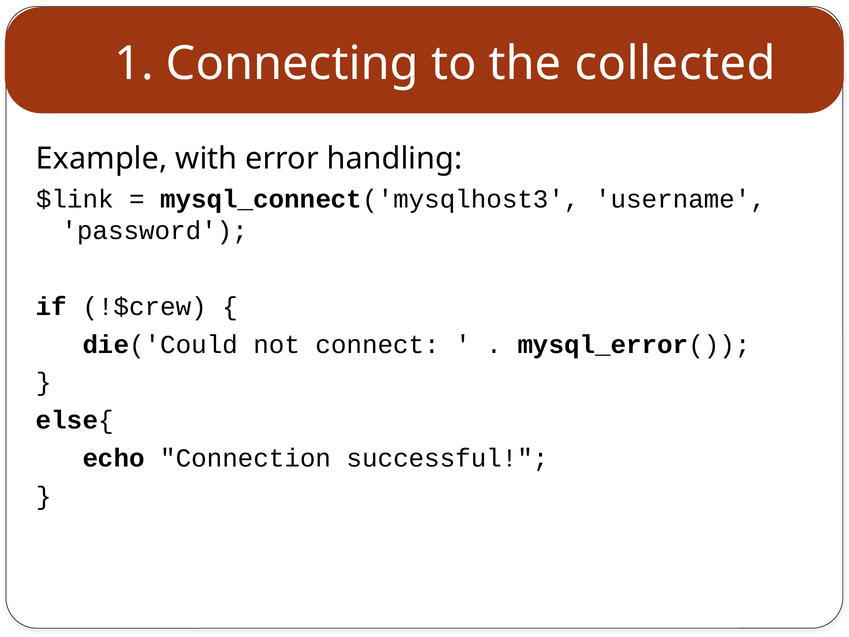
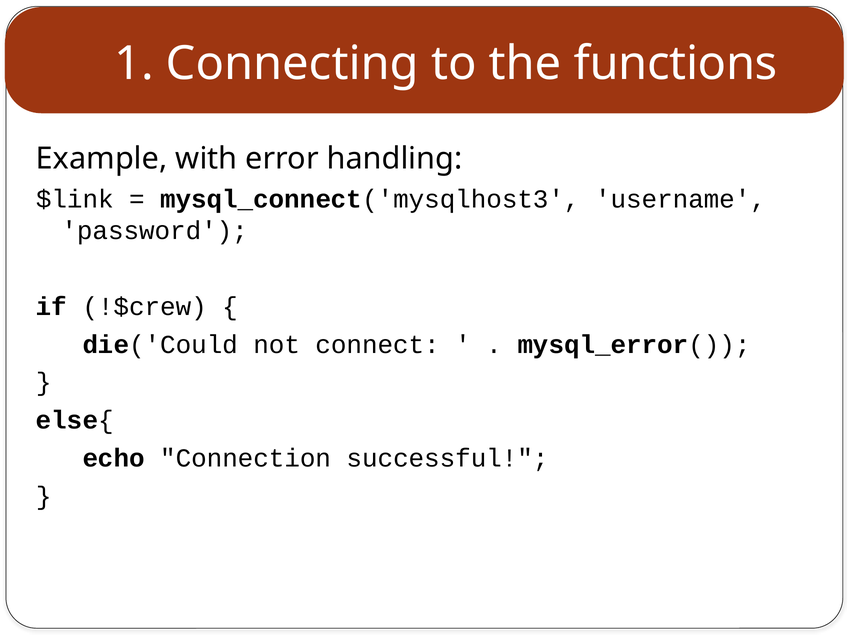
collected: collected -> functions
